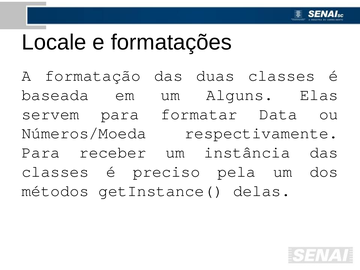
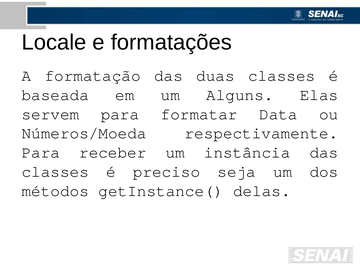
pela: pela -> seja
